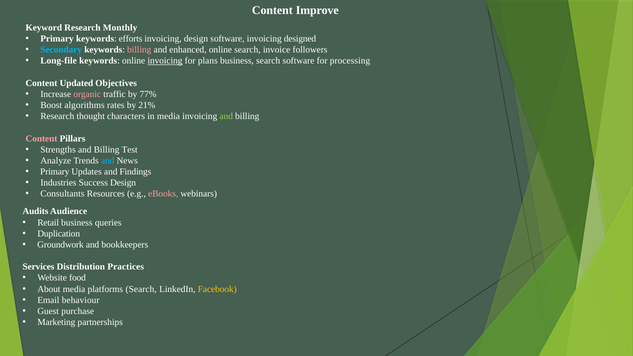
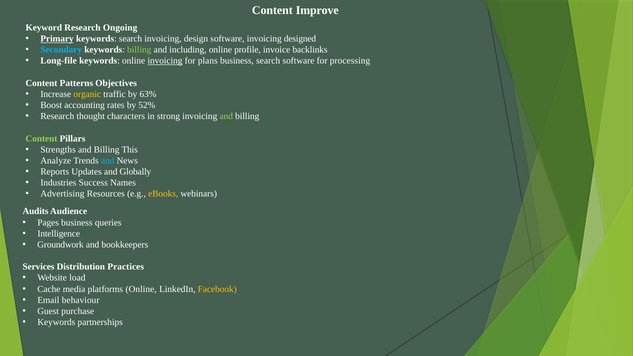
Monthly: Monthly -> Ongoing
Primary at (57, 39) underline: none -> present
keywords efforts: efforts -> search
billing at (139, 50) colour: pink -> light green
enhanced: enhanced -> including
online search: search -> profile
followers: followers -> backlinks
Updated: Updated -> Patterns
organic colour: pink -> yellow
77%: 77% -> 63%
algorithms: algorithms -> accounting
21%: 21% -> 52%
in media: media -> strong
Content at (42, 139) colour: pink -> light green
Test: Test -> This
Primary at (55, 172): Primary -> Reports
Findings: Findings -> Globally
Success Design: Design -> Names
Consultants: Consultants -> Advertising
eBooks colour: pink -> yellow
Retail: Retail -> Pages
Duplication: Duplication -> Intelligence
food: food -> load
About: About -> Cache
platforms Search: Search -> Online
Marketing at (56, 322): Marketing -> Keywords
